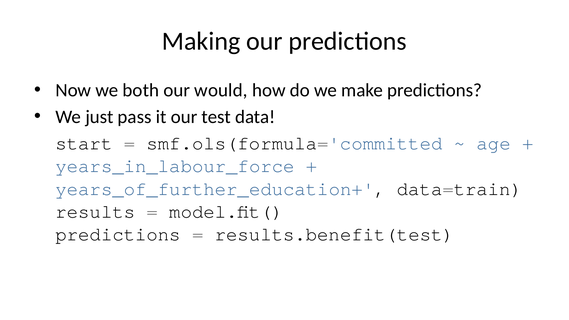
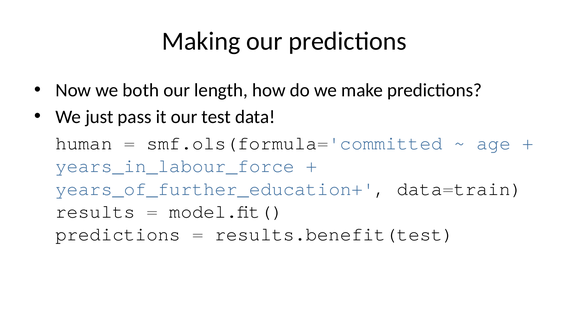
would: would -> length
start: start -> human
